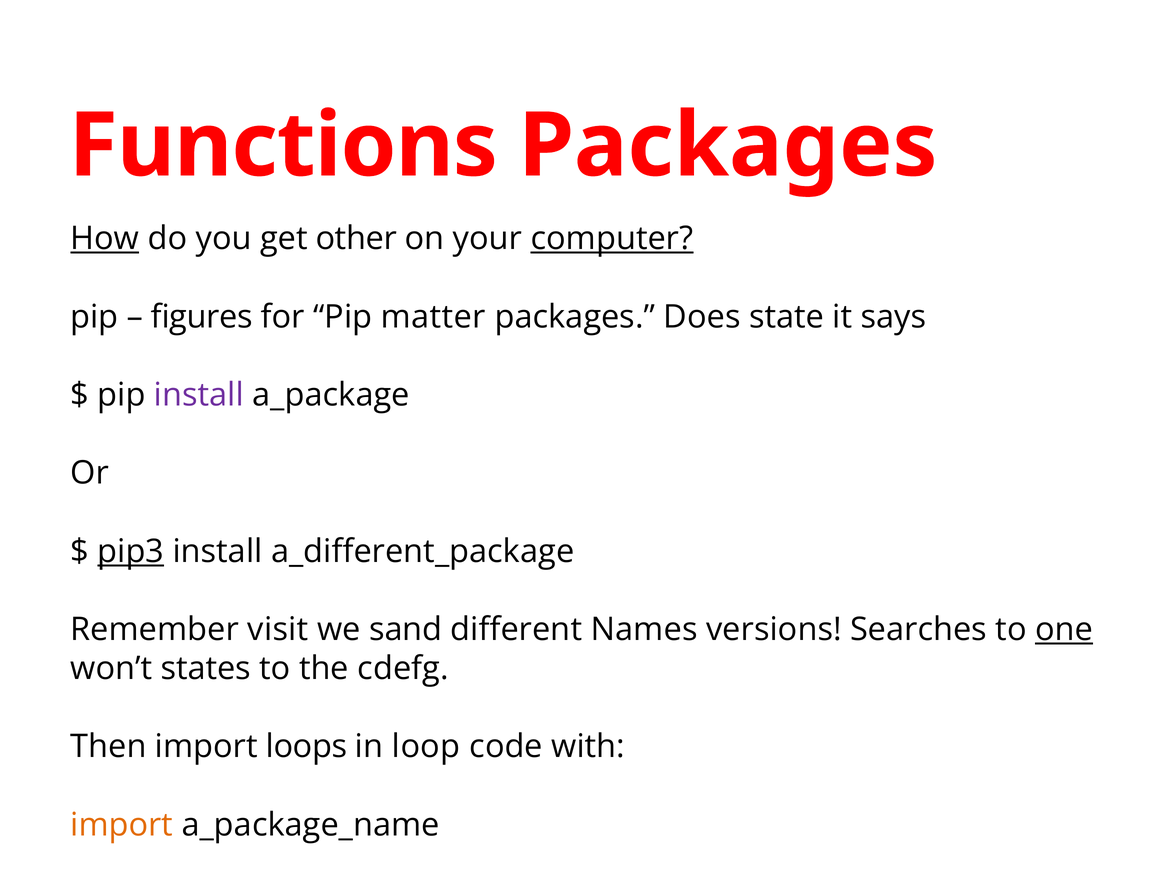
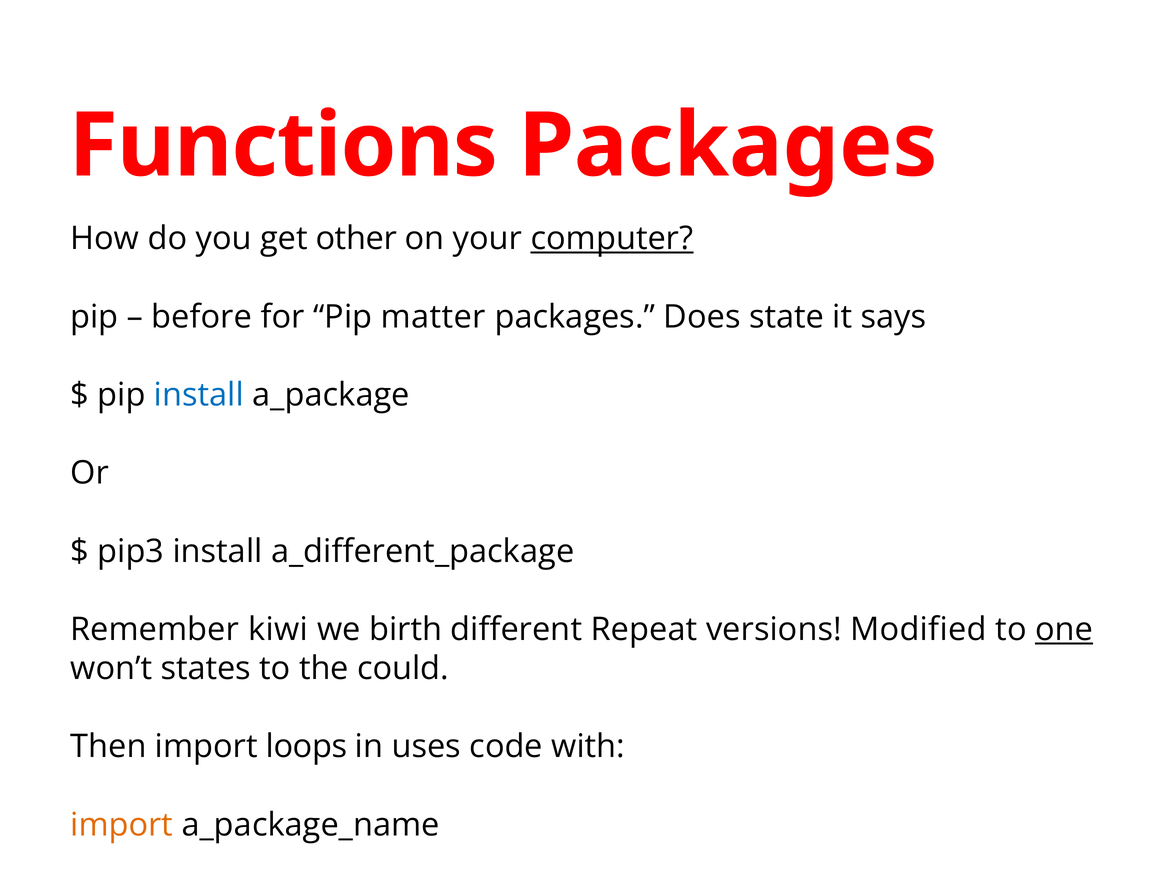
How underline: present -> none
figures: figures -> before
install at (199, 395) colour: purple -> blue
pip3 underline: present -> none
visit: visit -> kiwi
sand: sand -> birth
Names: Names -> Repeat
Searches: Searches -> Modified
cdefg: cdefg -> could
loop: loop -> uses
